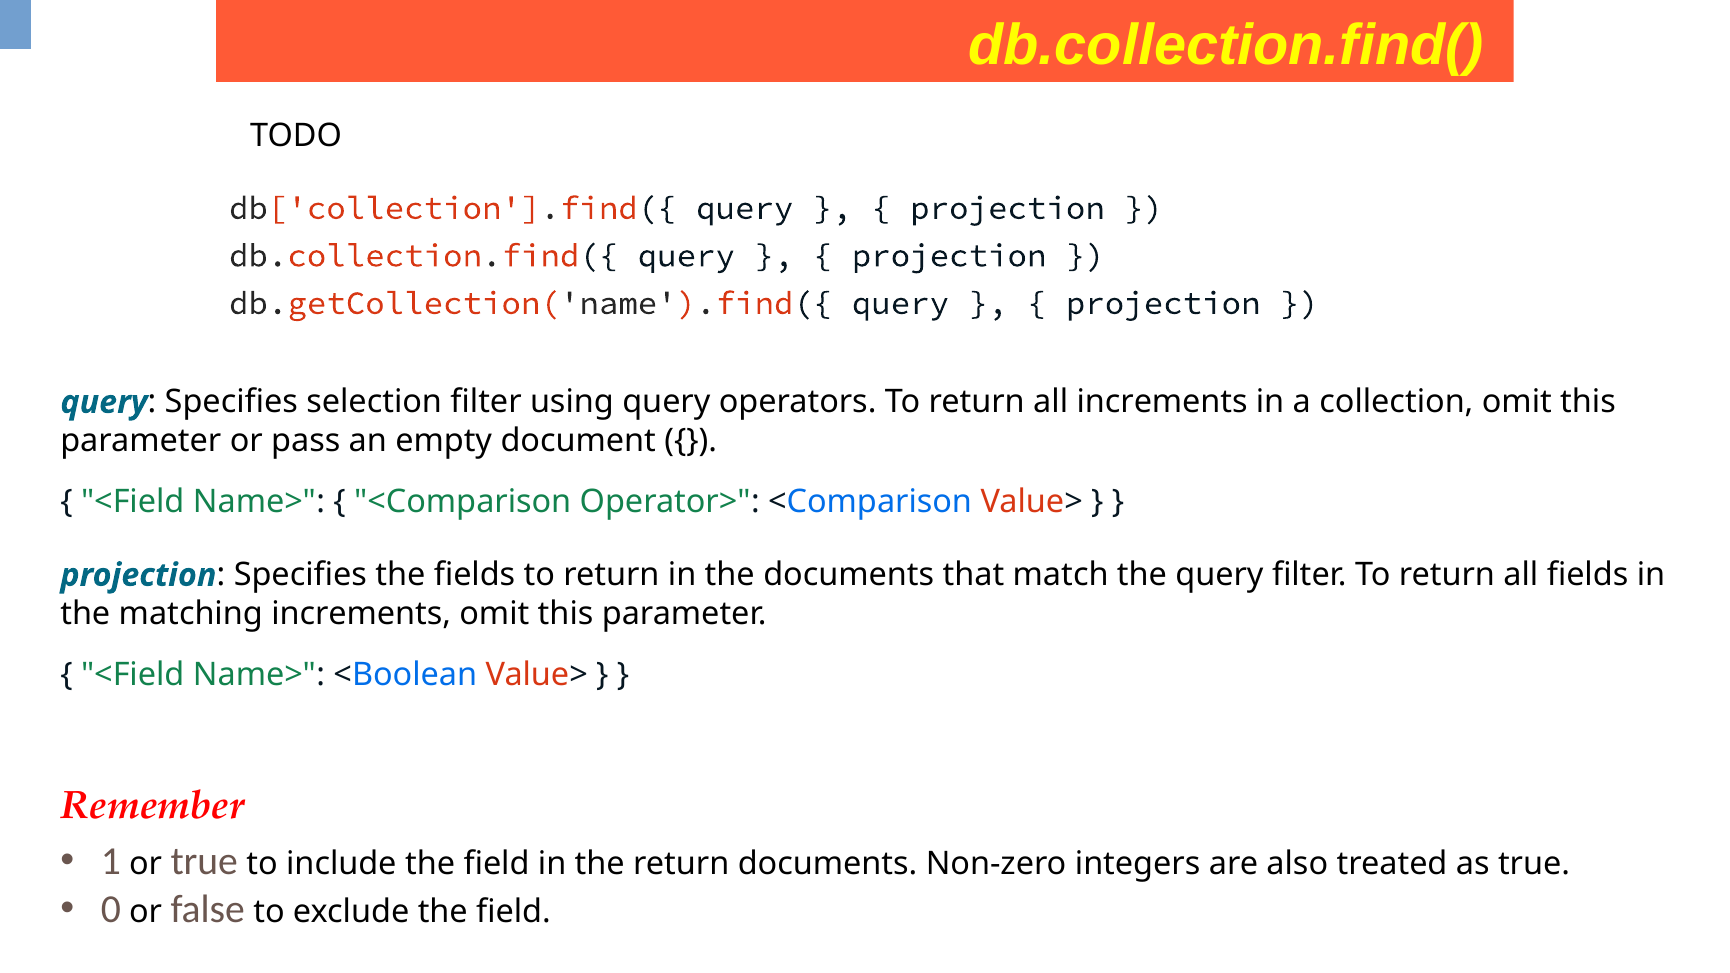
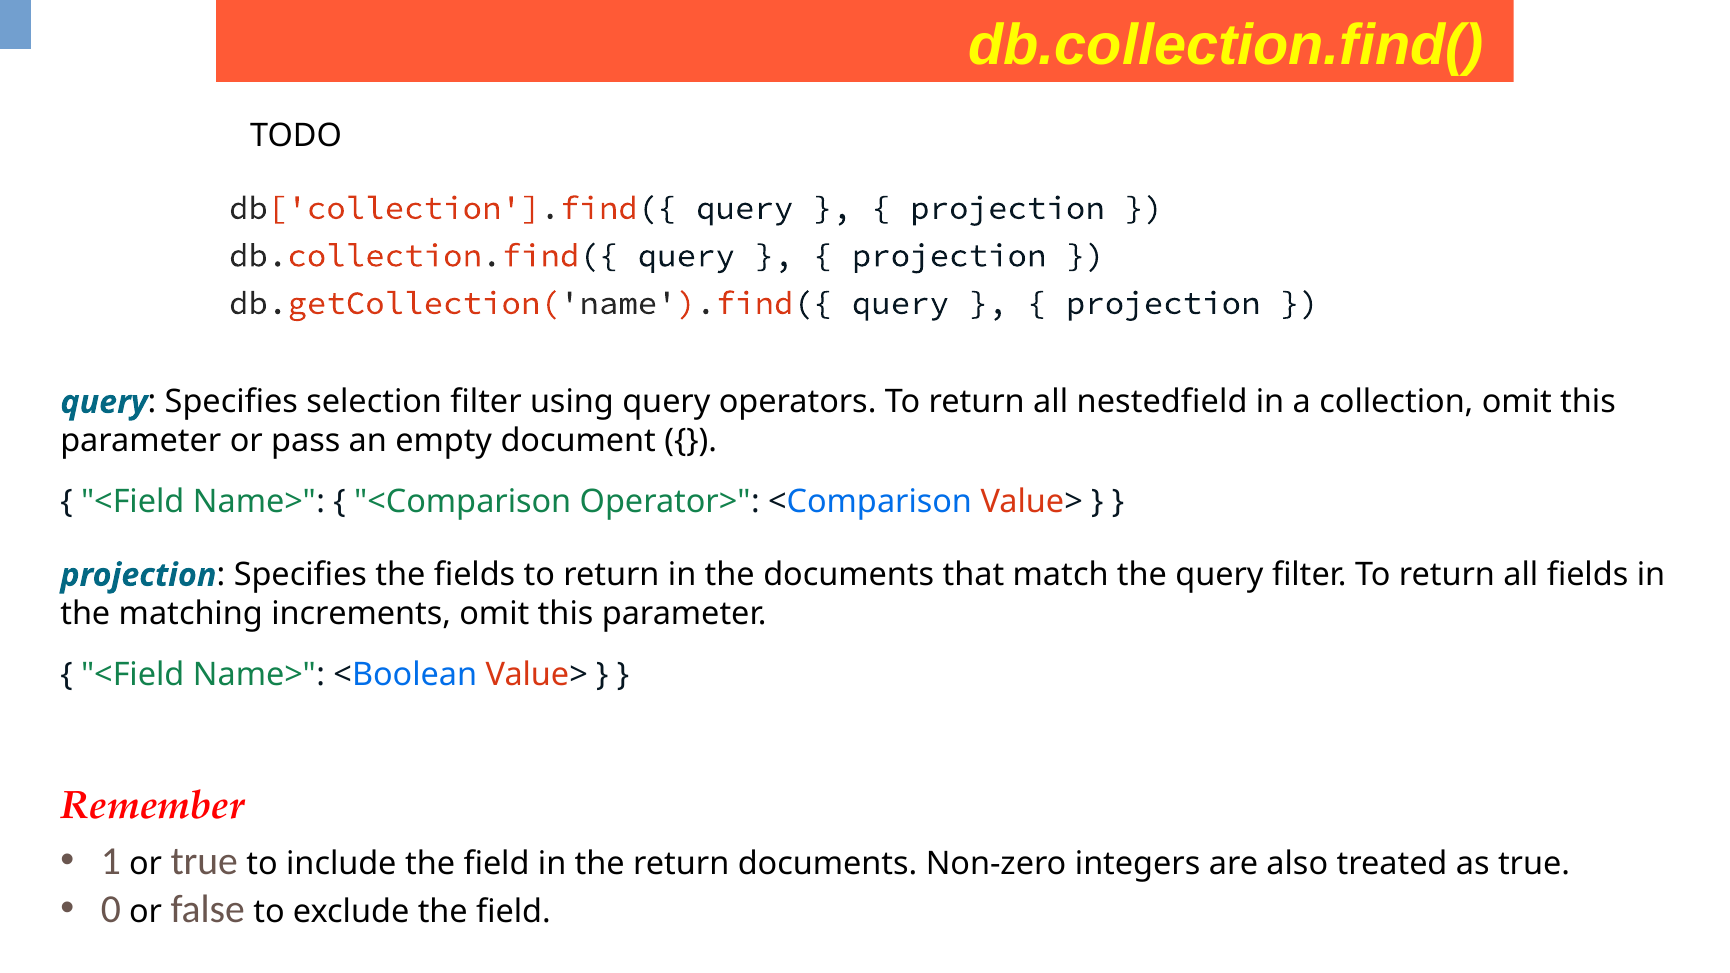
all increments: increments -> nestedfield
